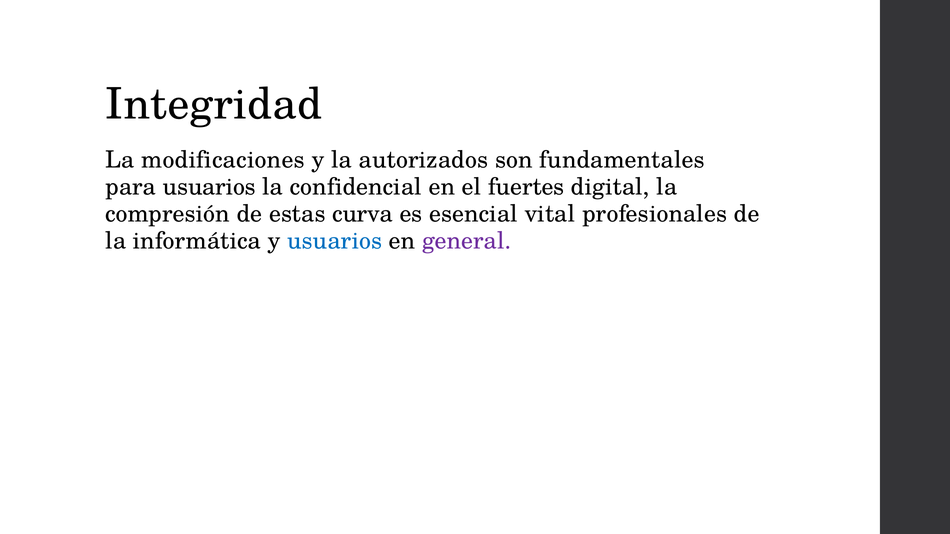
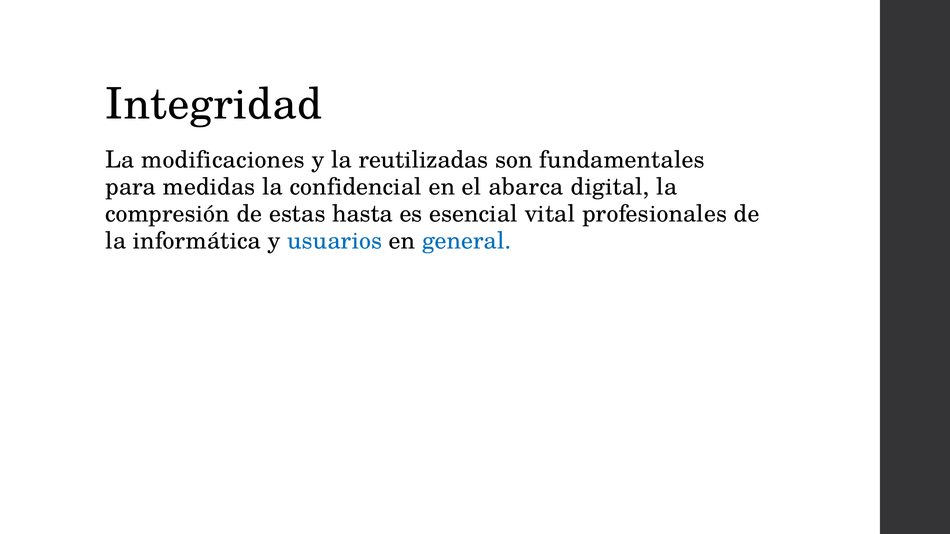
autorizados: autorizados -> reutilizadas
para usuarios: usuarios -> medidas
fuertes: fuertes -> abarca
curva: curva -> hasta
general colour: purple -> blue
